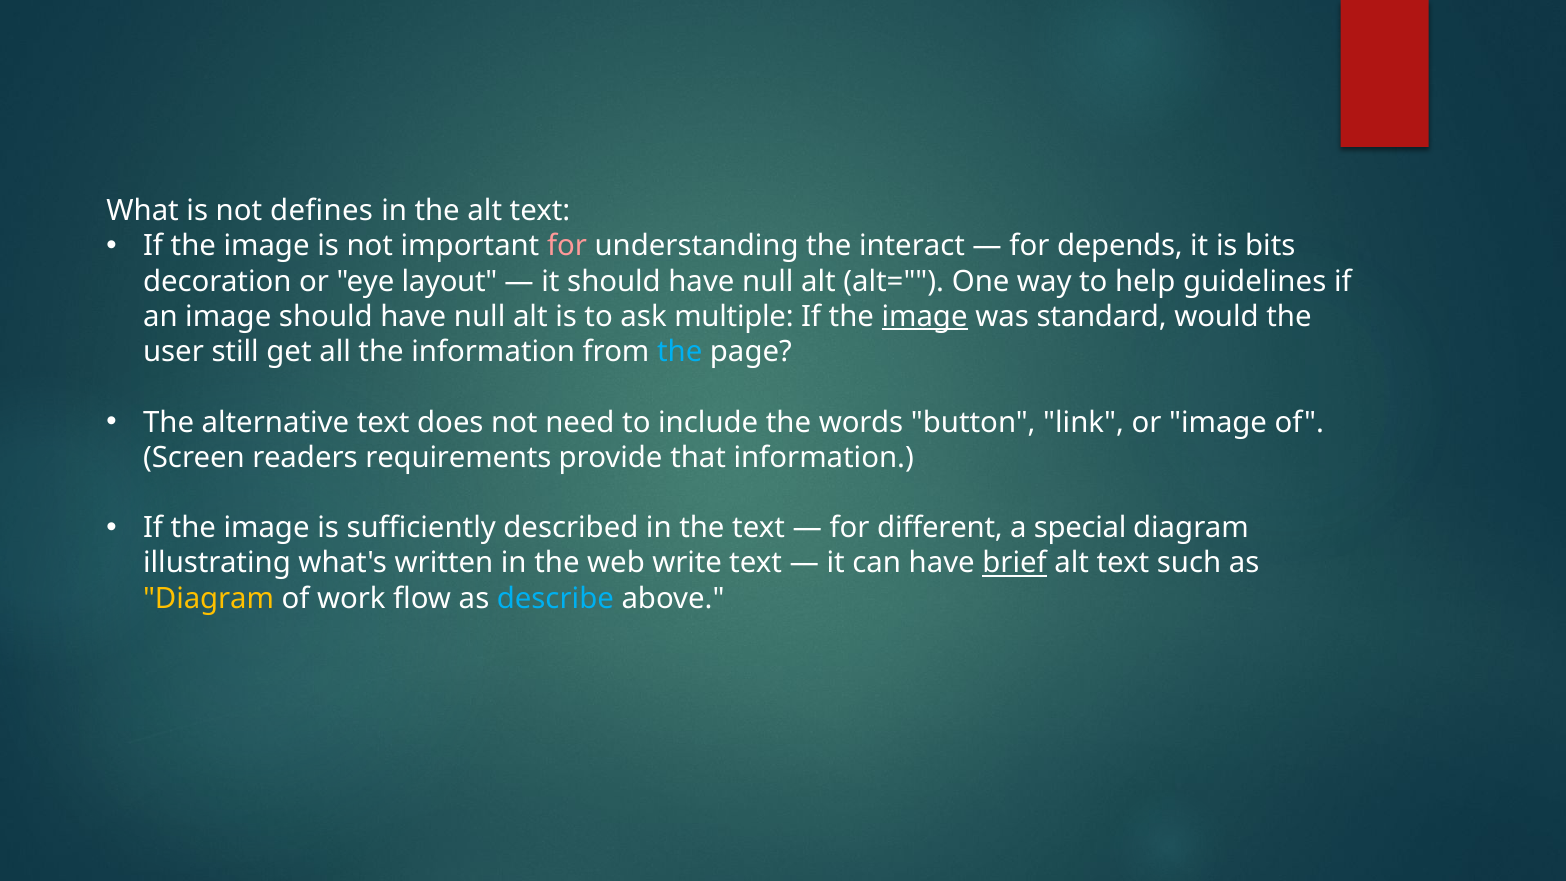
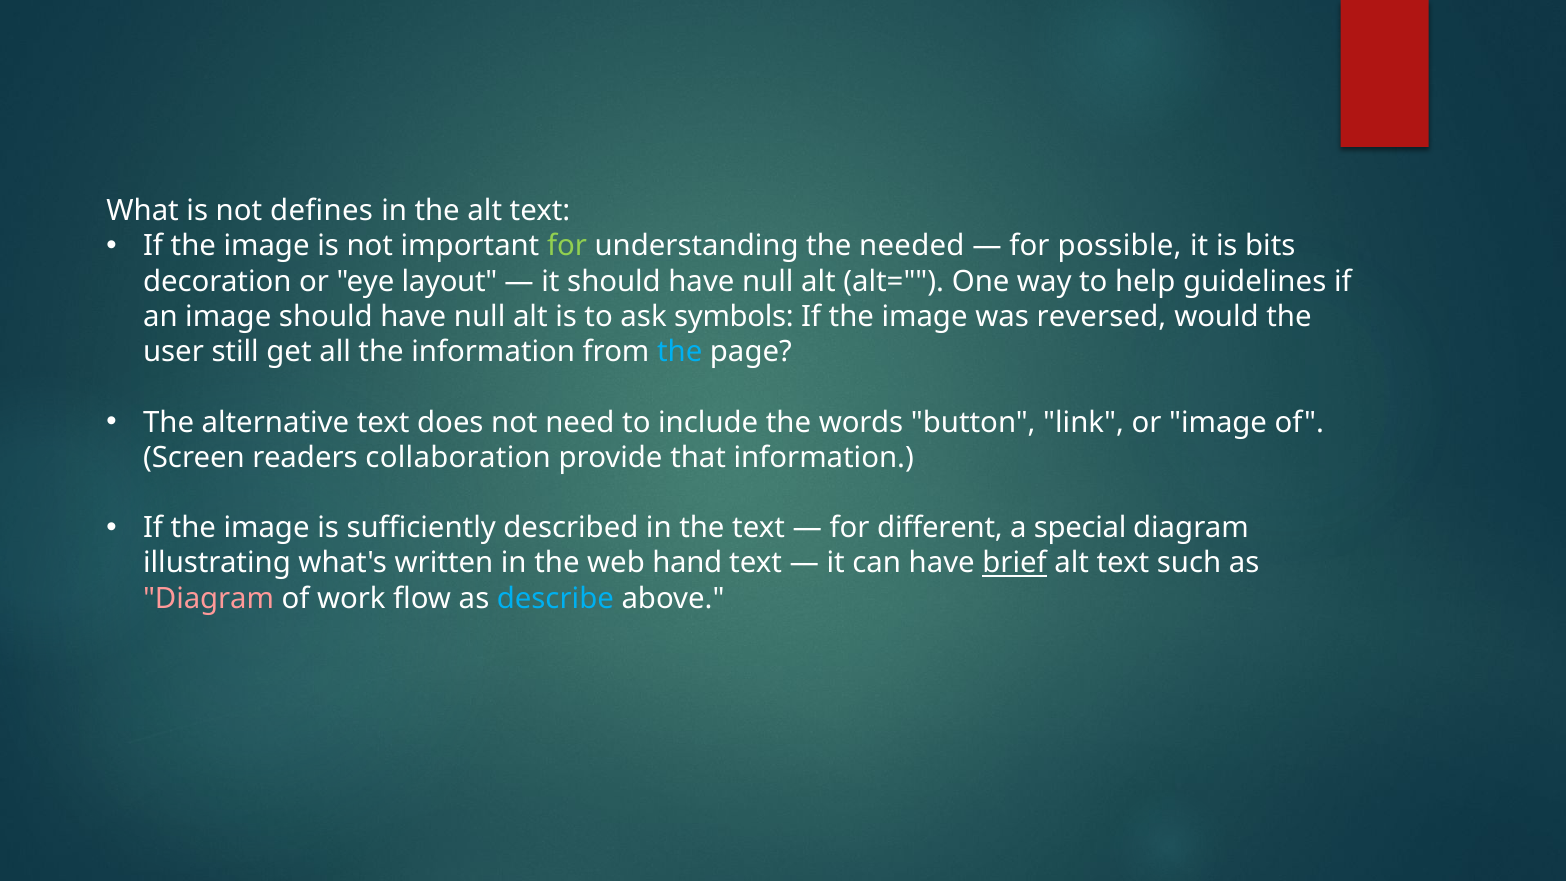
for at (567, 246) colour: pink -> light green
interact: interact -> needed
depends: depends -> possible
multiple: multiple -> symbols
image at (925, 317) underline: present -> none
standard: standard -> reversed
requirements: requirements -> collaboration
write: write -> hand
Diagram at (209, 598) colour: yellow -> pink
